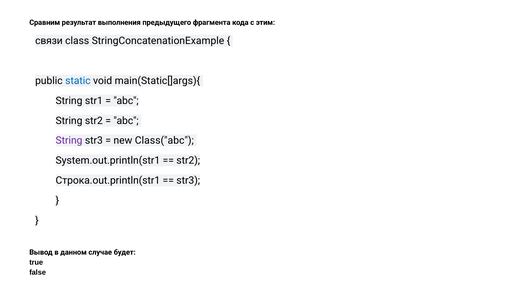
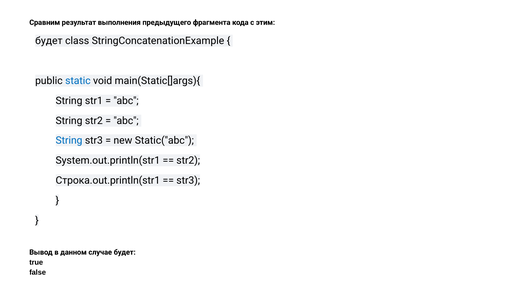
связи at (49, 41): связи -> будет
String at (69, 141) colour: purple -> blue
Class("abc: Class("abc -> Static("abc
